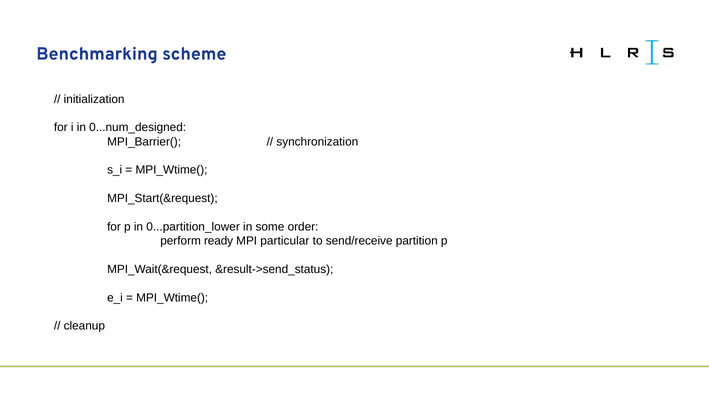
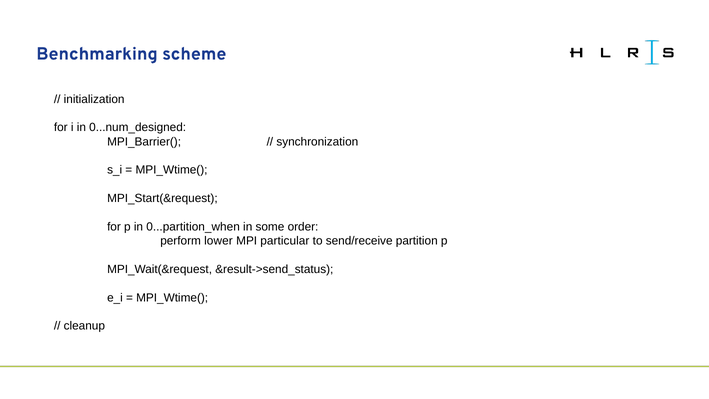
0...partition_lower: 0...partition_lower -> 0...partition_when
ready: ready -> lower
